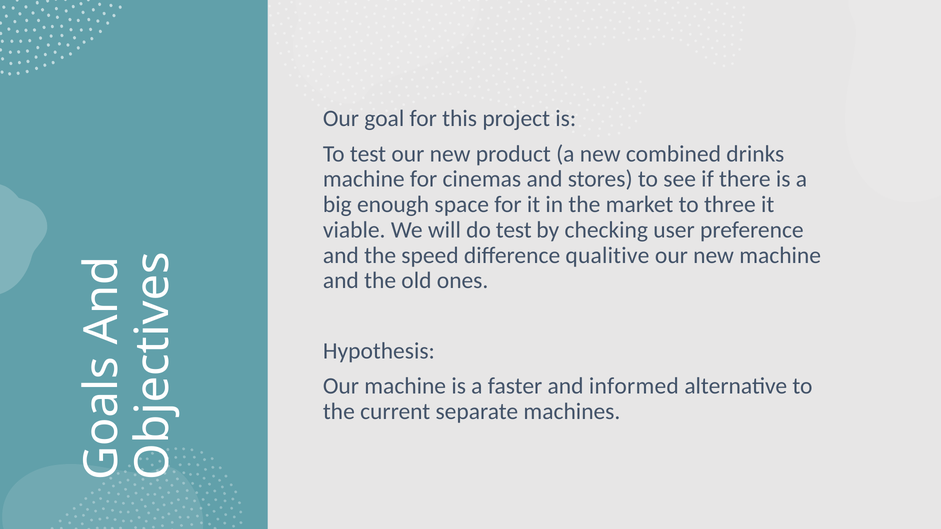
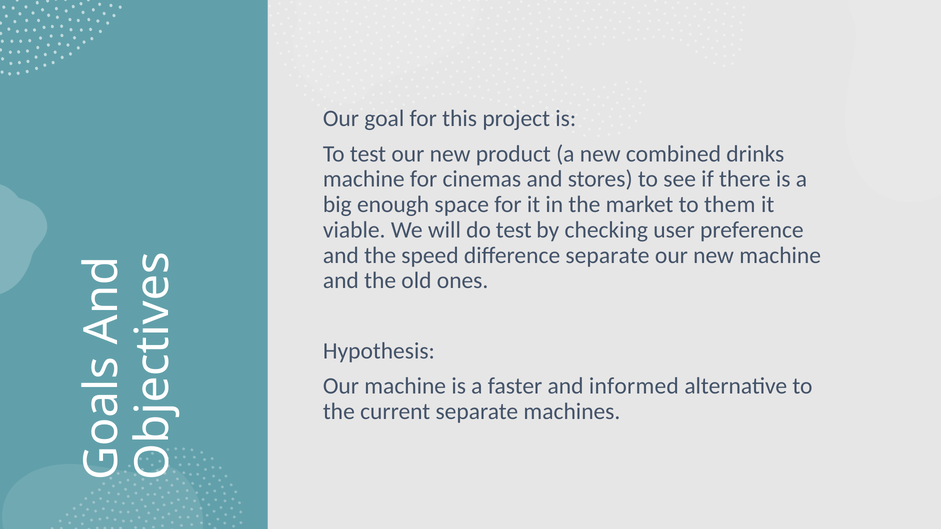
three: three -> them
difference qualitive: qualitive -> separate
